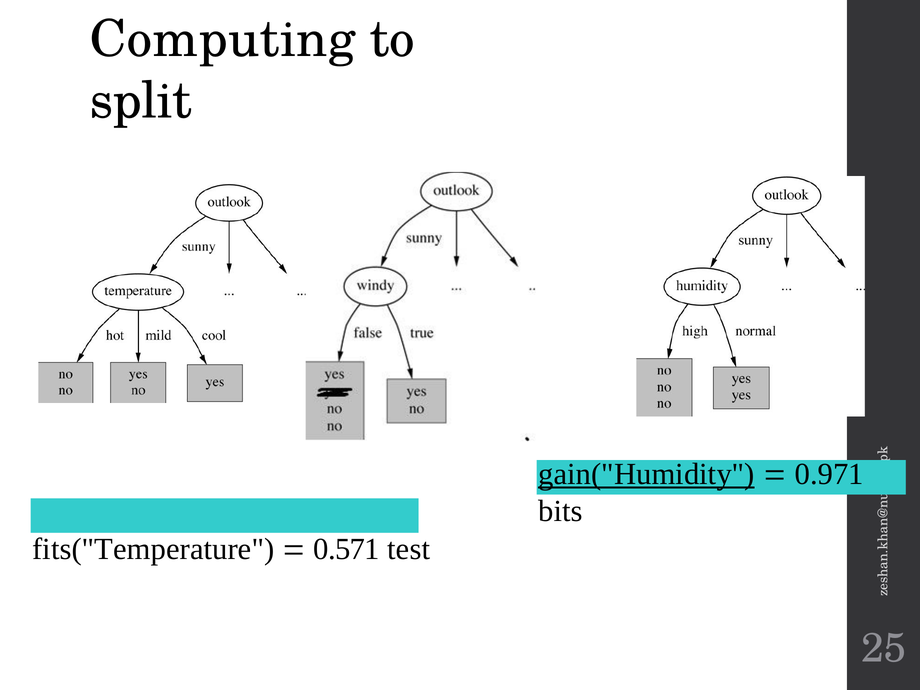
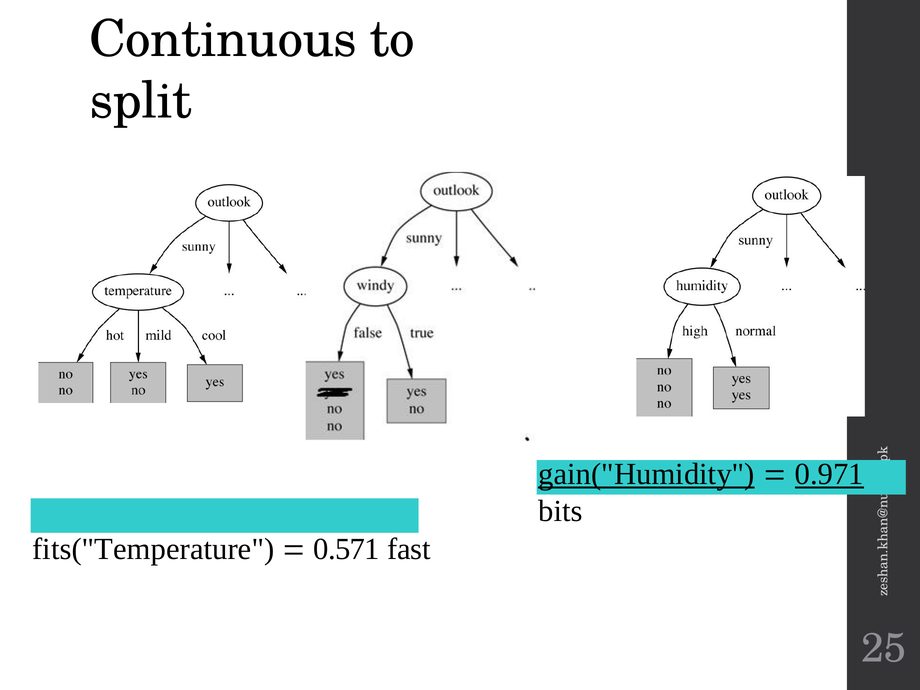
Computing: Computing -> Continuous
0.971 underline: none -> present
test: test -> fast
